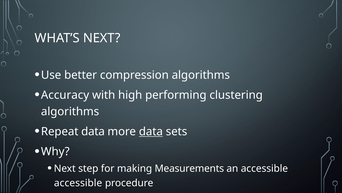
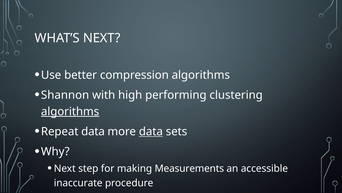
Accuracy: Accuracy -> Shannon
algorithms at (70, 111) underline: none -> present
accessible at (78, 182): accessible -> inaccurate
